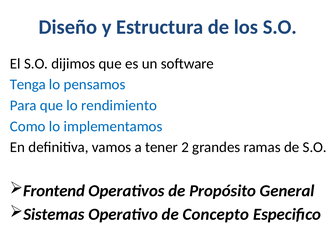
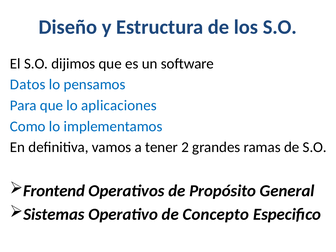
Tenga: Tenga -> Datos
rendimiento: rendimiento -> aplicaciones
